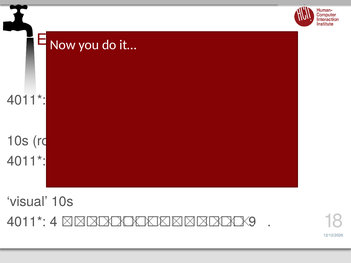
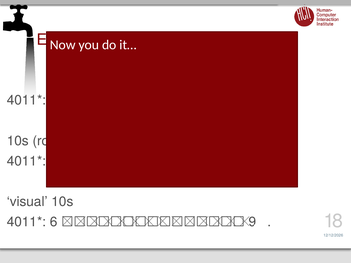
4: 4 -> 6
